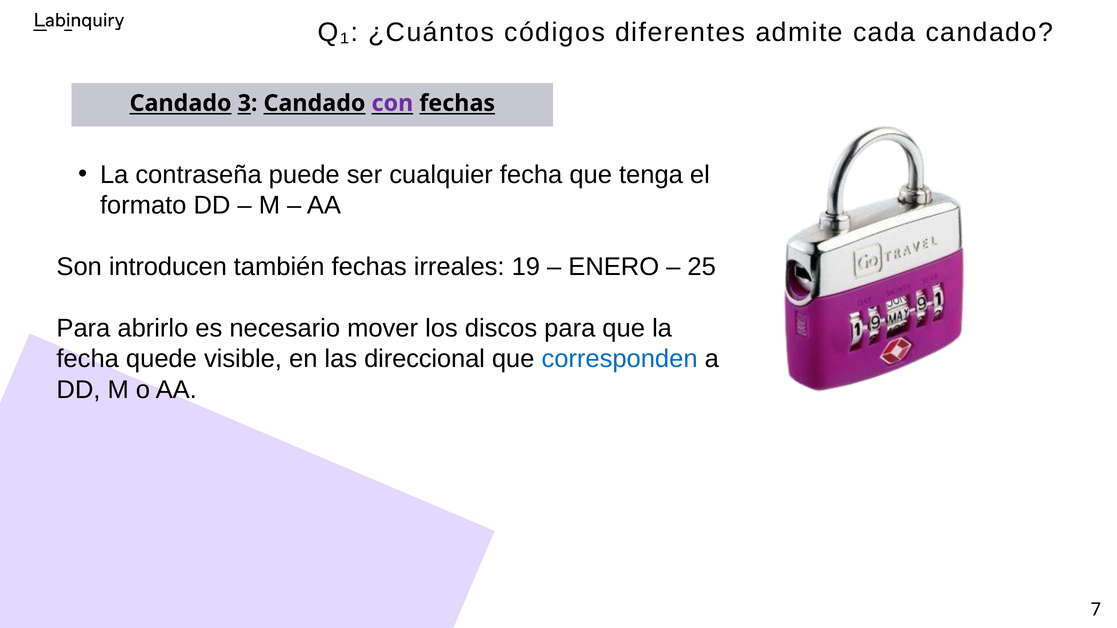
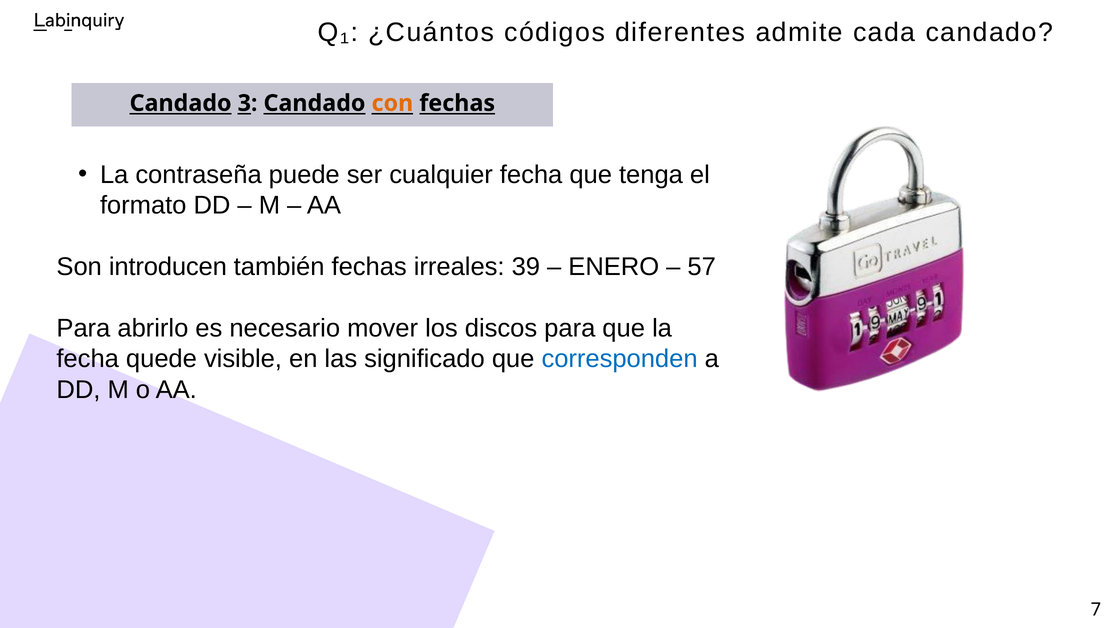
con colour: purple -> orange
19: 19 -> 39
25: 25 -> 57
direccional: direccional -> significado
